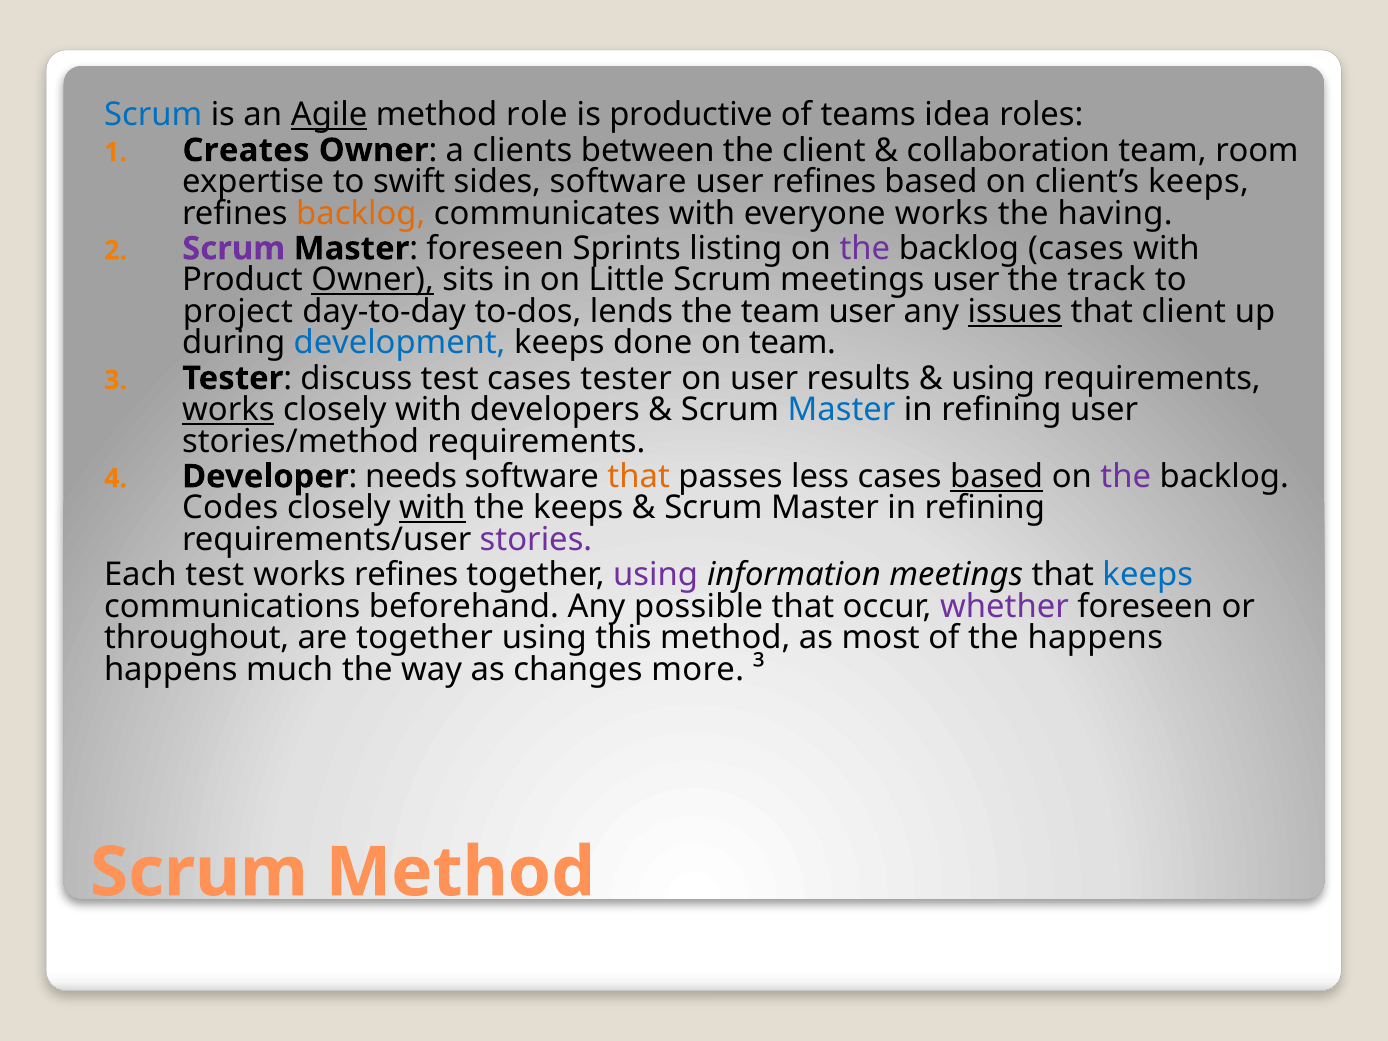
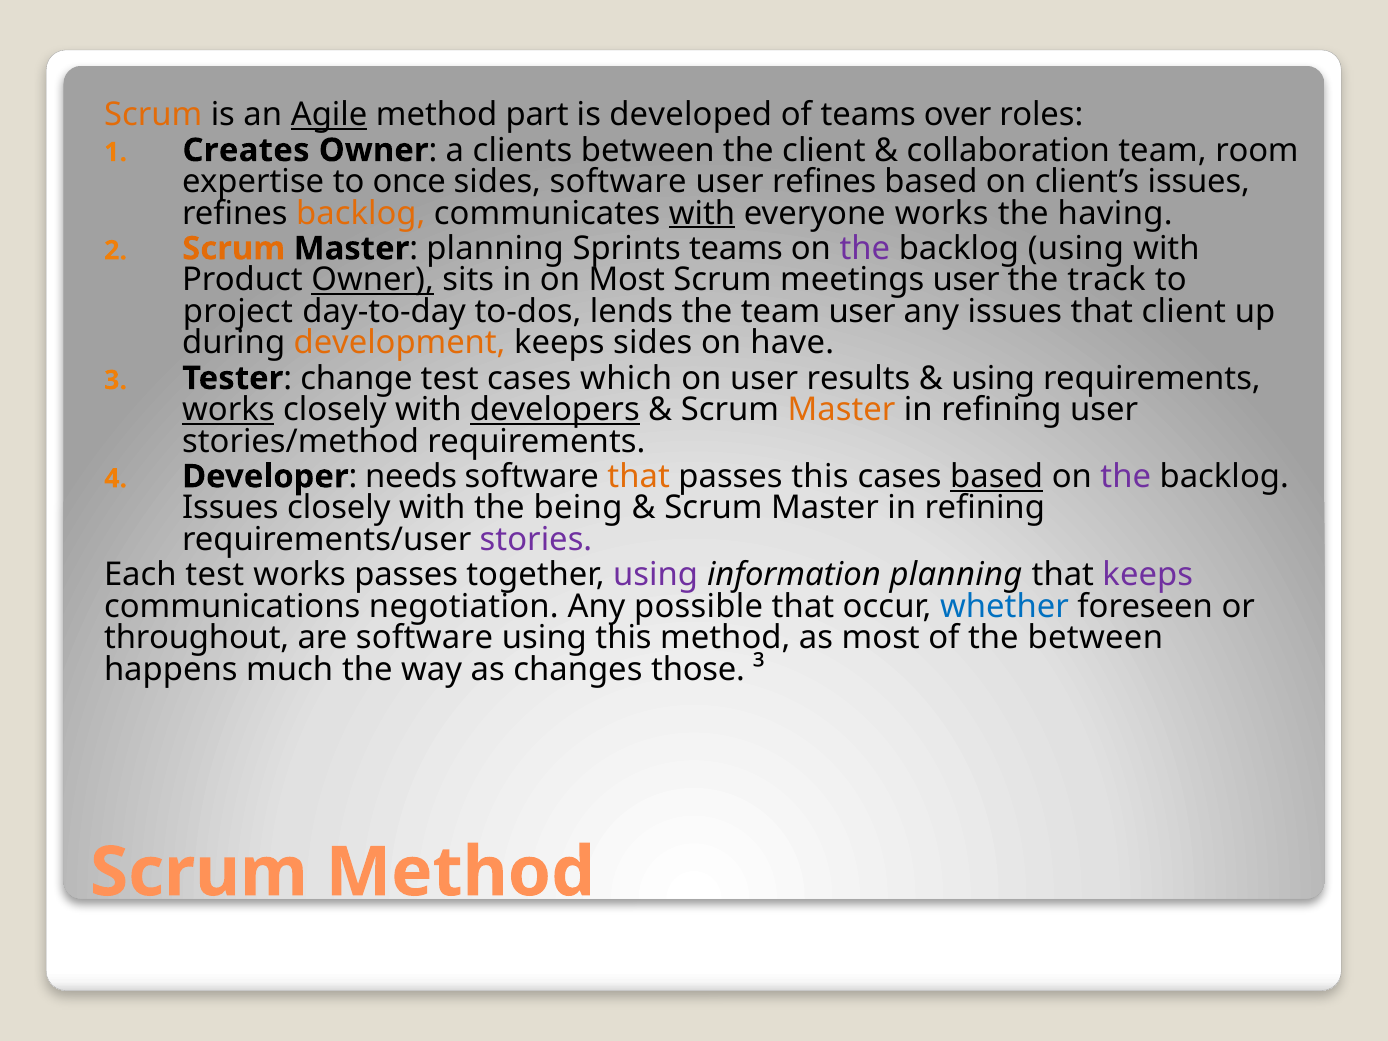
Scrum at (153, 115) colour: blue -> orange
role: role -> part
productive: productive -> developed
idea: idea -> over
swift: swift -> once
client’s keeps: keeps -> issues
with at (702, 213) underline: none -> present
Scrum at (234, 249) colour: purple -> orange
Master foreseen: foreseen -> planning
Sprints listing: listing -> teams
backlog cases: cases -> using
on Little: Little -> Most
issues at (1015, 312) underline: present -> none
development colour: blue -> orange
keeps done: done -> sides
on team: team -> have
discuss: discuss -> change
cases tester: tester -> which
developers underline: none -> present
Master at (842, 410) colour: blue -> orange
passes less: less -> this
Codes at (230, 508): Codes -> Issues
with at (432, 508) underline: present -> none
the keeps: keeps -> being
works refines: refines -> passes
information meetings: meetings -> planning
keeps at (1148, 575) colour: blue -> purple
beforehand: beforehand -> negotiation
whether colour: purple -> blue
are together: together -> software
the happens: happens -> between
more: more -> those
